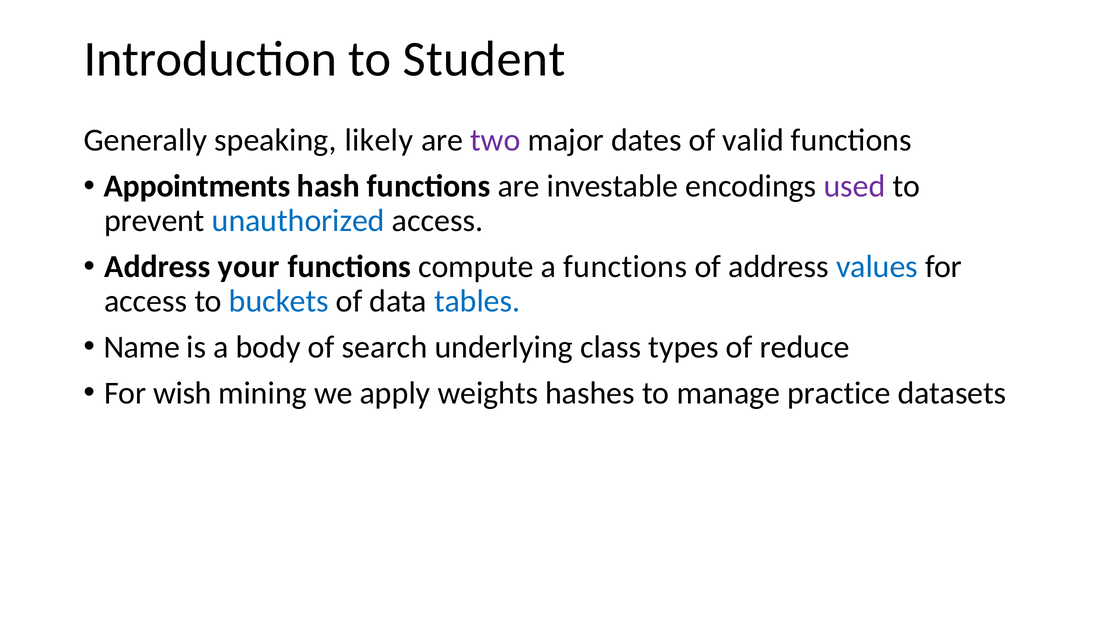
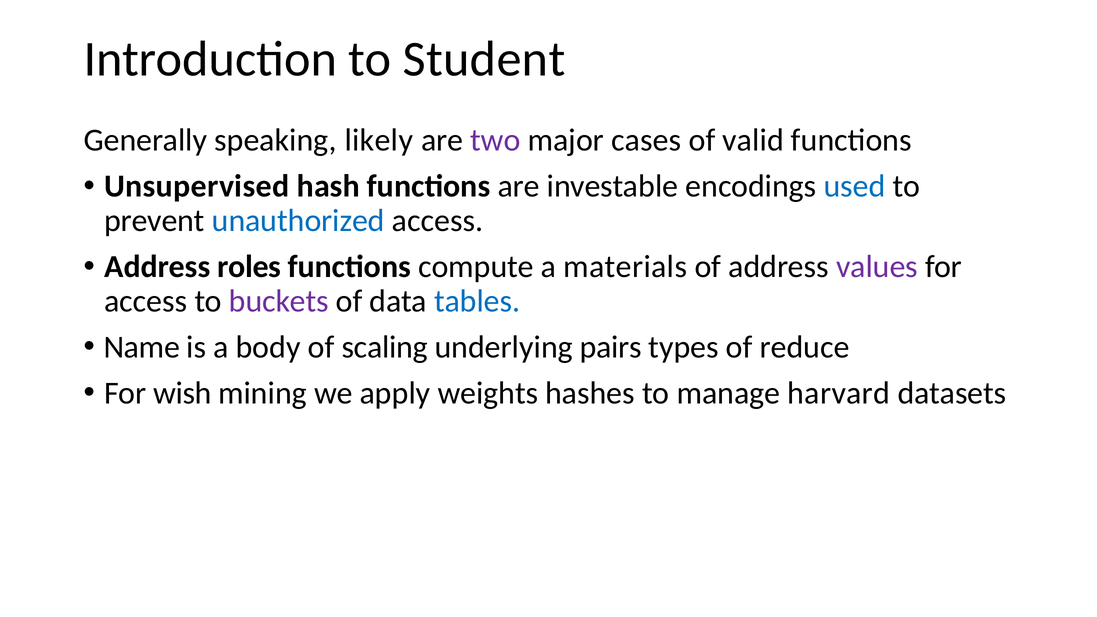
dates: dates -> cases
Appointments: Appointments -> Unsupervised
used colour: purple -> blue
your: your -> roles
a functions: functions -> materials
values colour: blue -> purple
buckets colour: blue -> purple
search: search -> scaling
class: class -> pairs
practice: practice -> harvard
